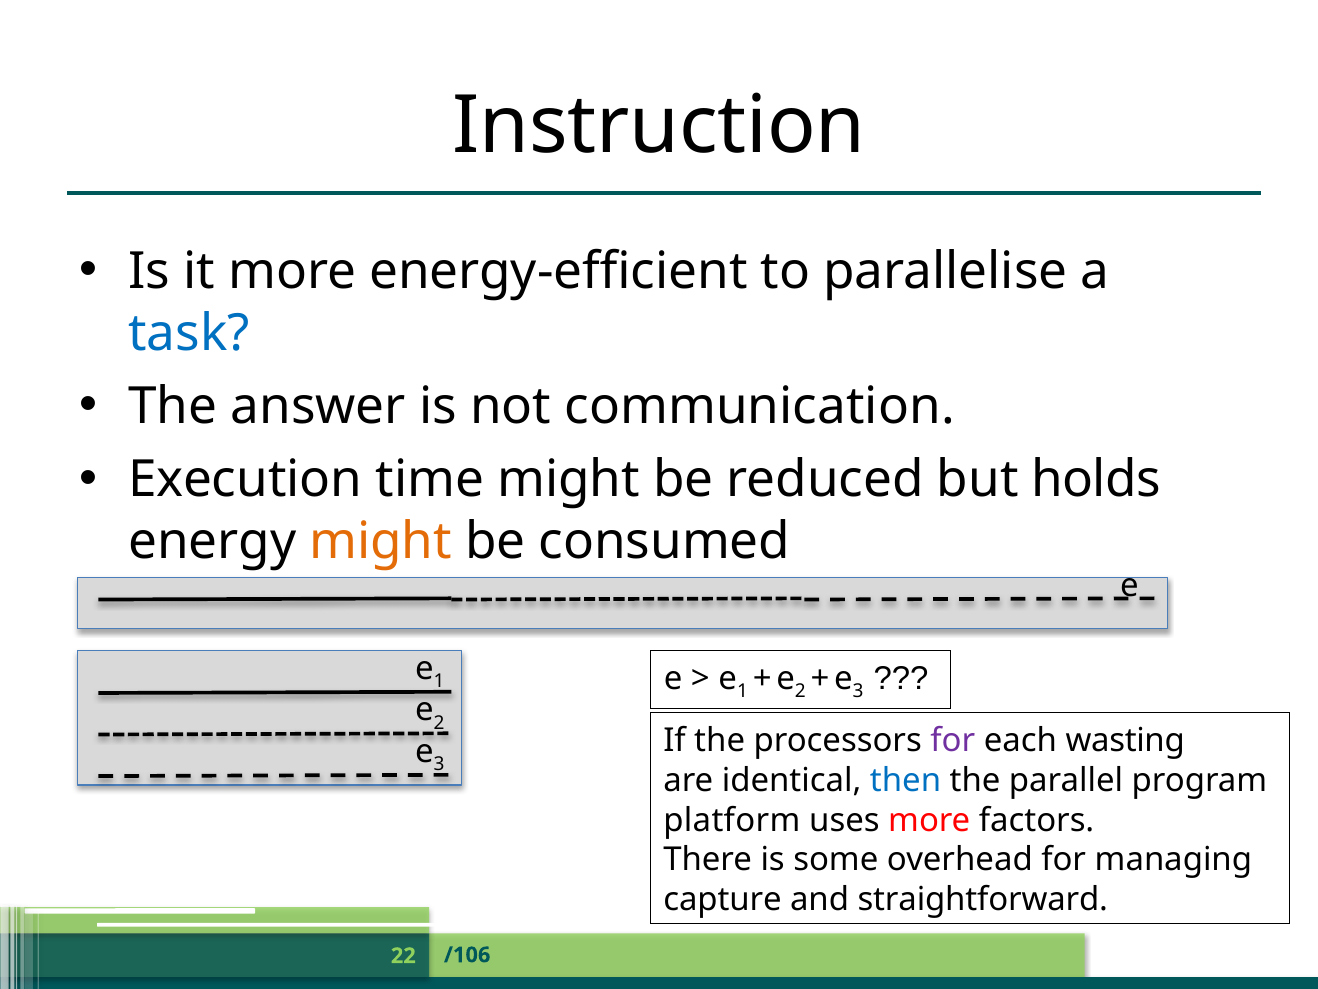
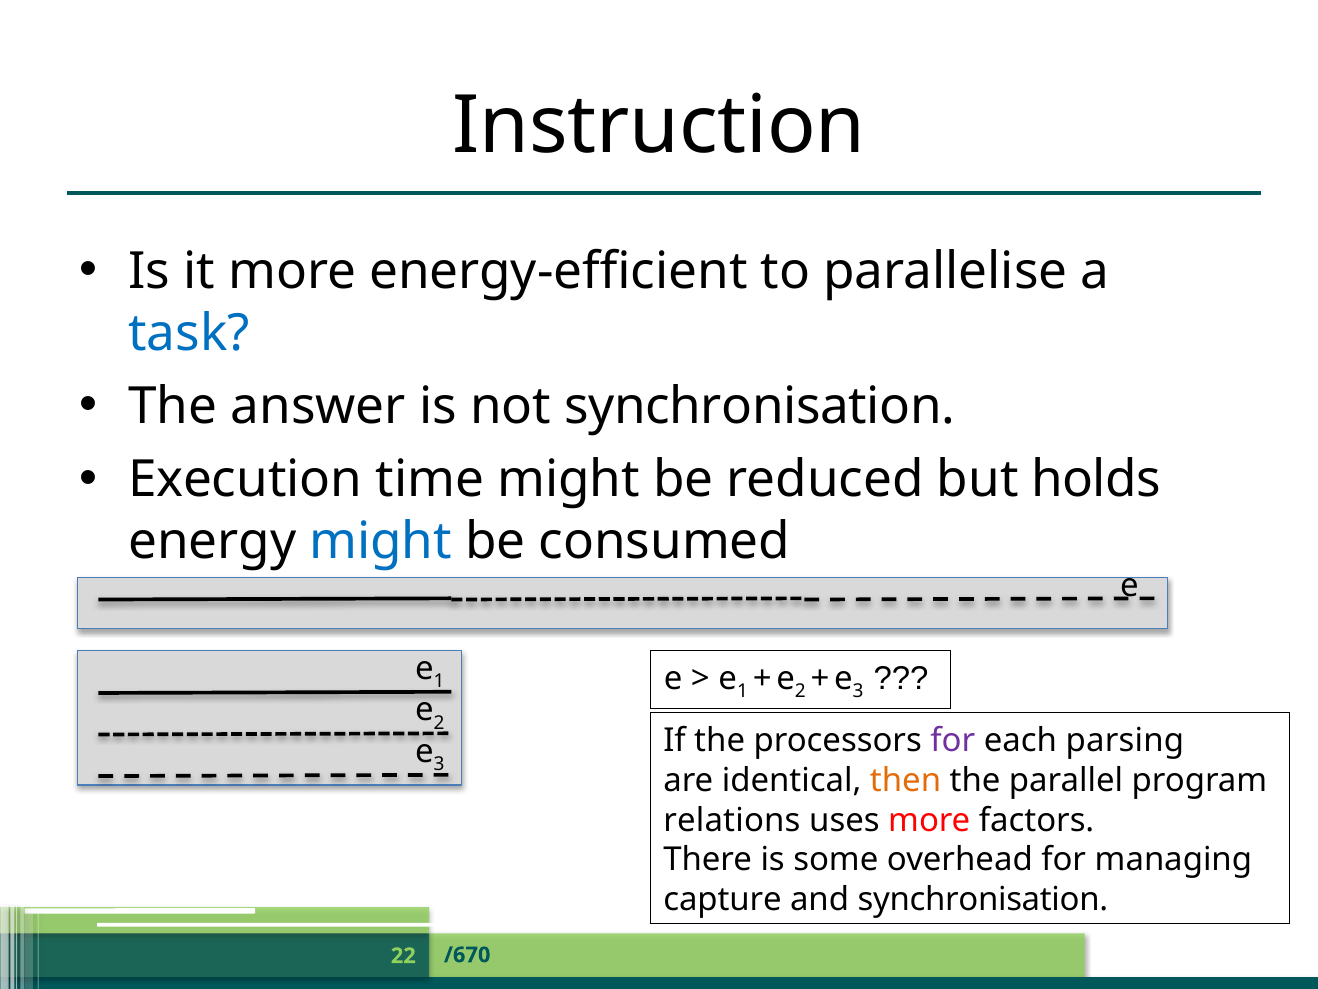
not communication: communication -> synchronisation
might at (381, 541) colour: orange -> blue
wasting: wasting -> parsing
then colour: blue -> orange
platform: platform -> relations
and straightforward: straightforward -> synchronisation
/106: /106 -> /670
